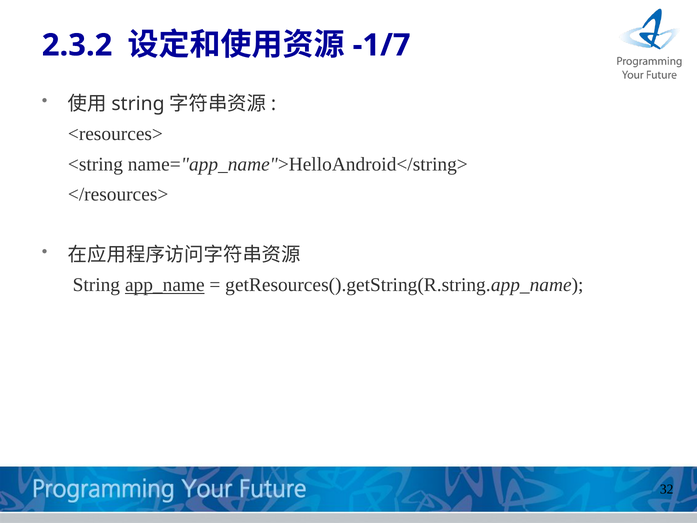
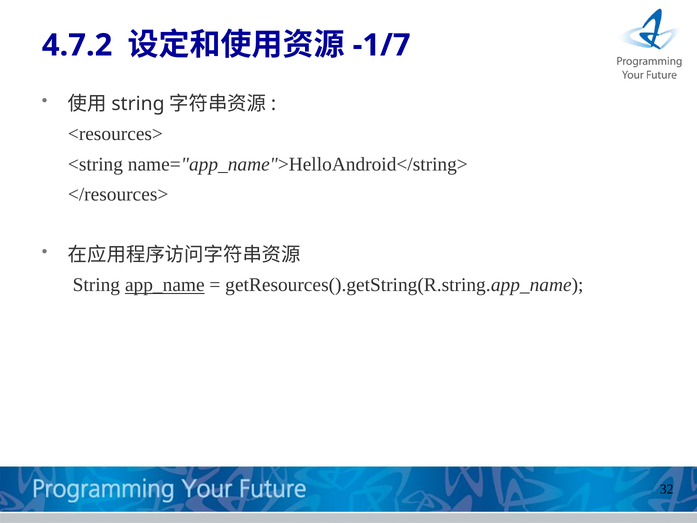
2.3.2: 2.3.2 -> 4.7.2
